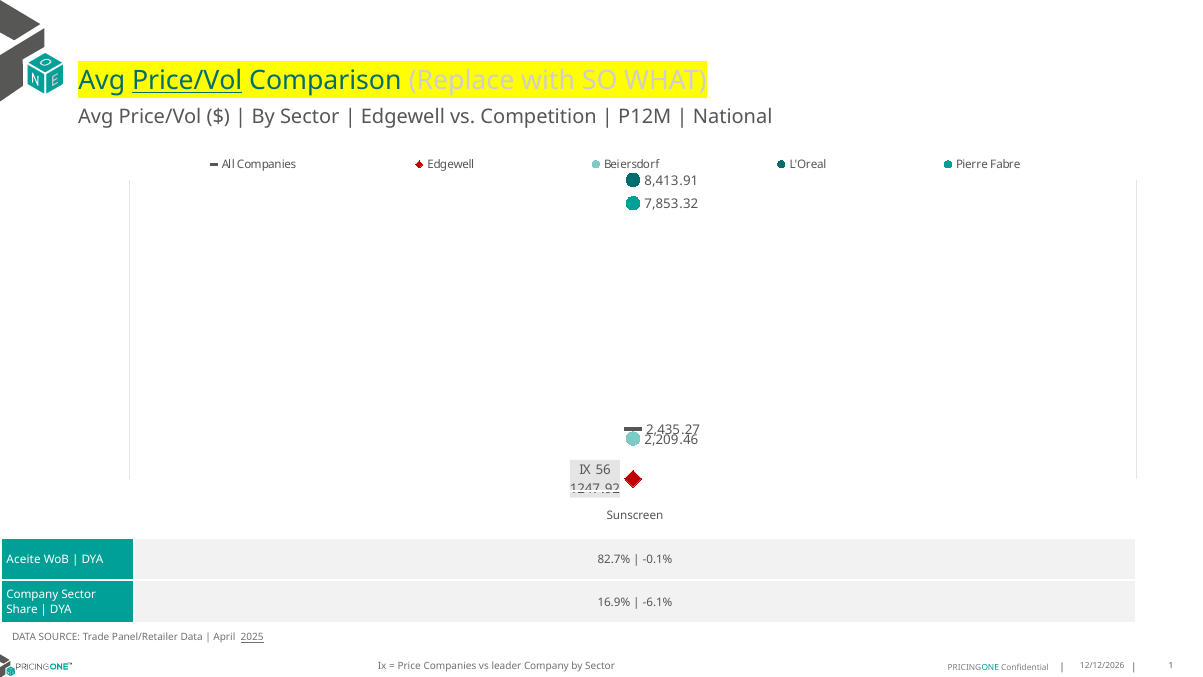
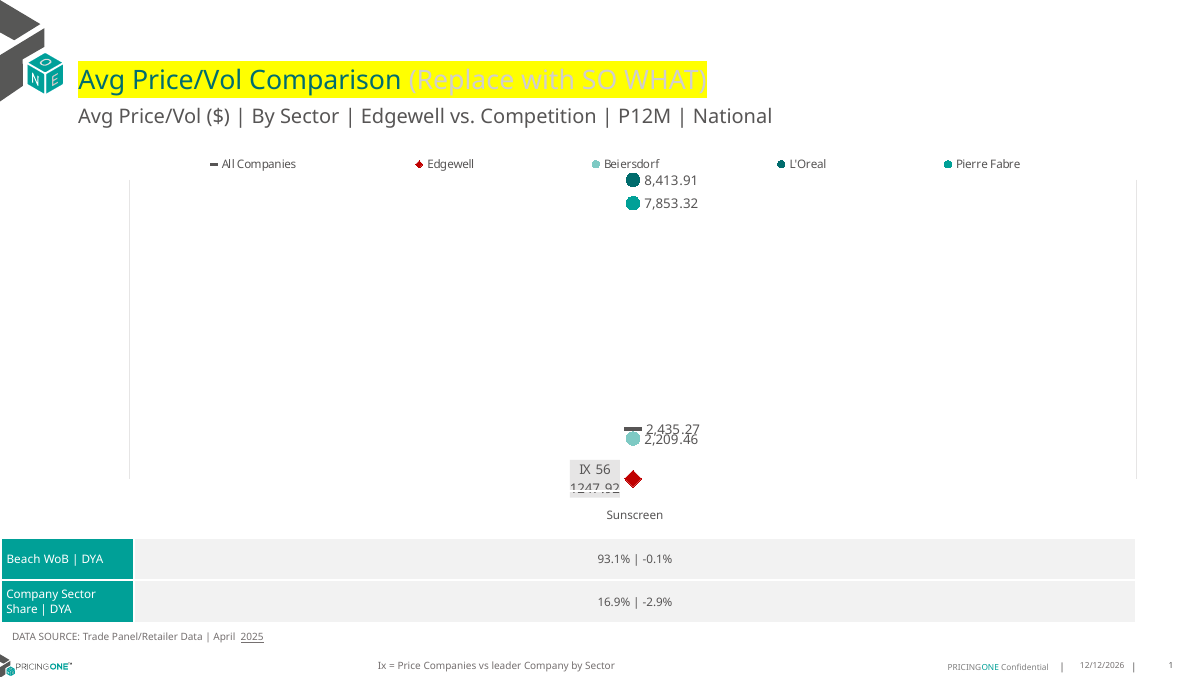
Price/Vol at (187, 81) underline: present -> none
Aceite: Aceite -> Beach
82.7%: 82.7% -> 93.1%
-6.1%: -6.1% -> -2.9%
